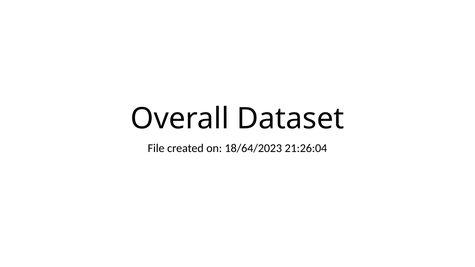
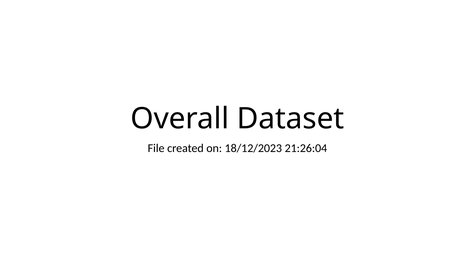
18/64/2023: 18/64/2023 -> 18/12/2023
